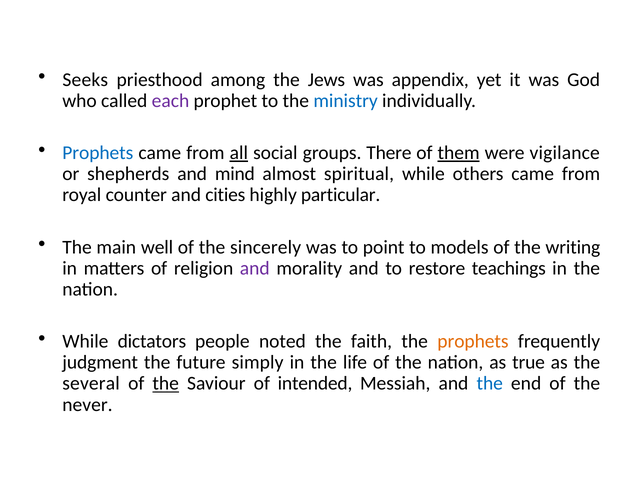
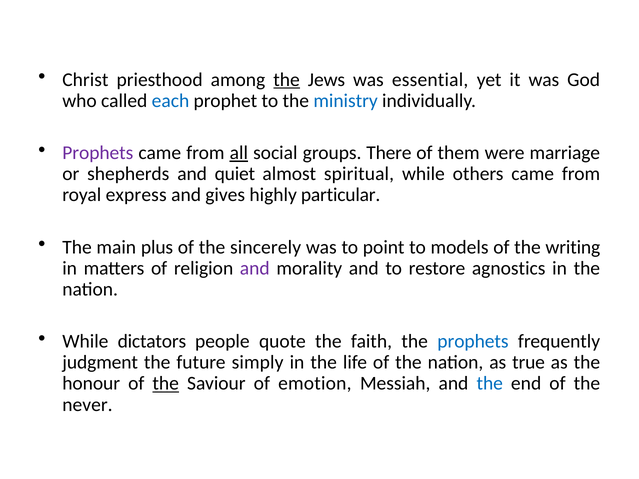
Seeks: Seeks -> Christ
the at (287, 80) underline: none -> present
appendix: appendix -> essential
each colour: purple -> blue
Prophets at (98, 153) colour: blue -> purple
them underline: present -> none
vigilance: vigilance -> marriage
mind: mind -> quiet
counter: counter -> express
cities: cities -> gives
well: well -> plus
teachings: teachings -> agnostics
noted: noted -> quote
prophets at (473, 342) colour: orange -> blue
several: several -> honour
intended: intended -> emotion
